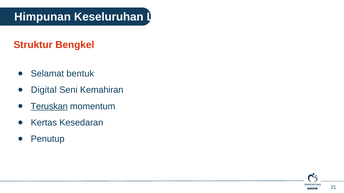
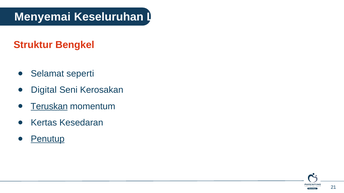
Himpunan: Himpunan -> Menyemai
bentuk: bentuk -> seperti
Kemahiran: Kemahiran -> Kerosakan
Penutup underline: none -> present
